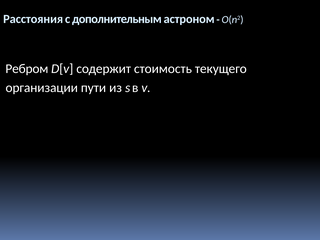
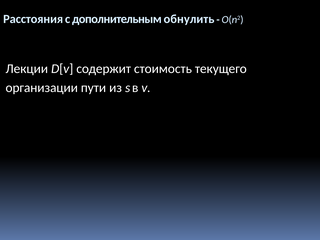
астроном: астроном -> обнулить
Ребром: Ребром -> Лекции
